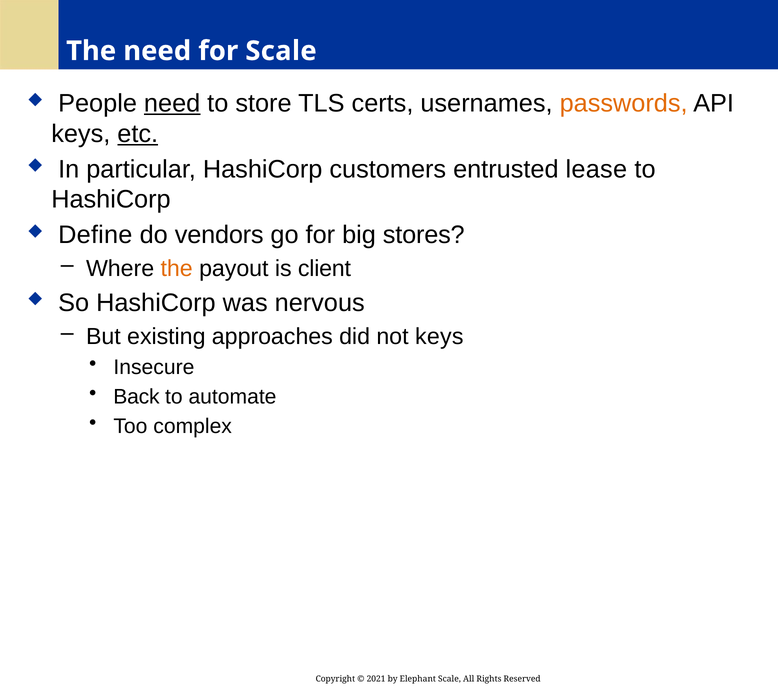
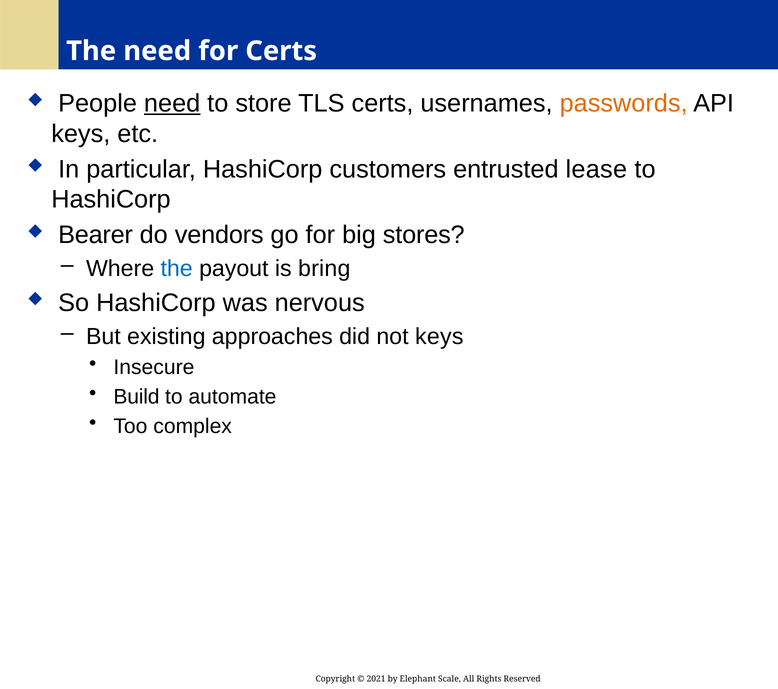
for Scale: Scale -> Certs
etc underline: present -> none
Define: Define -> Bearer
the at (177, 268) colour: orange -> blue
client: client -> bring
Back: Back -> Build
